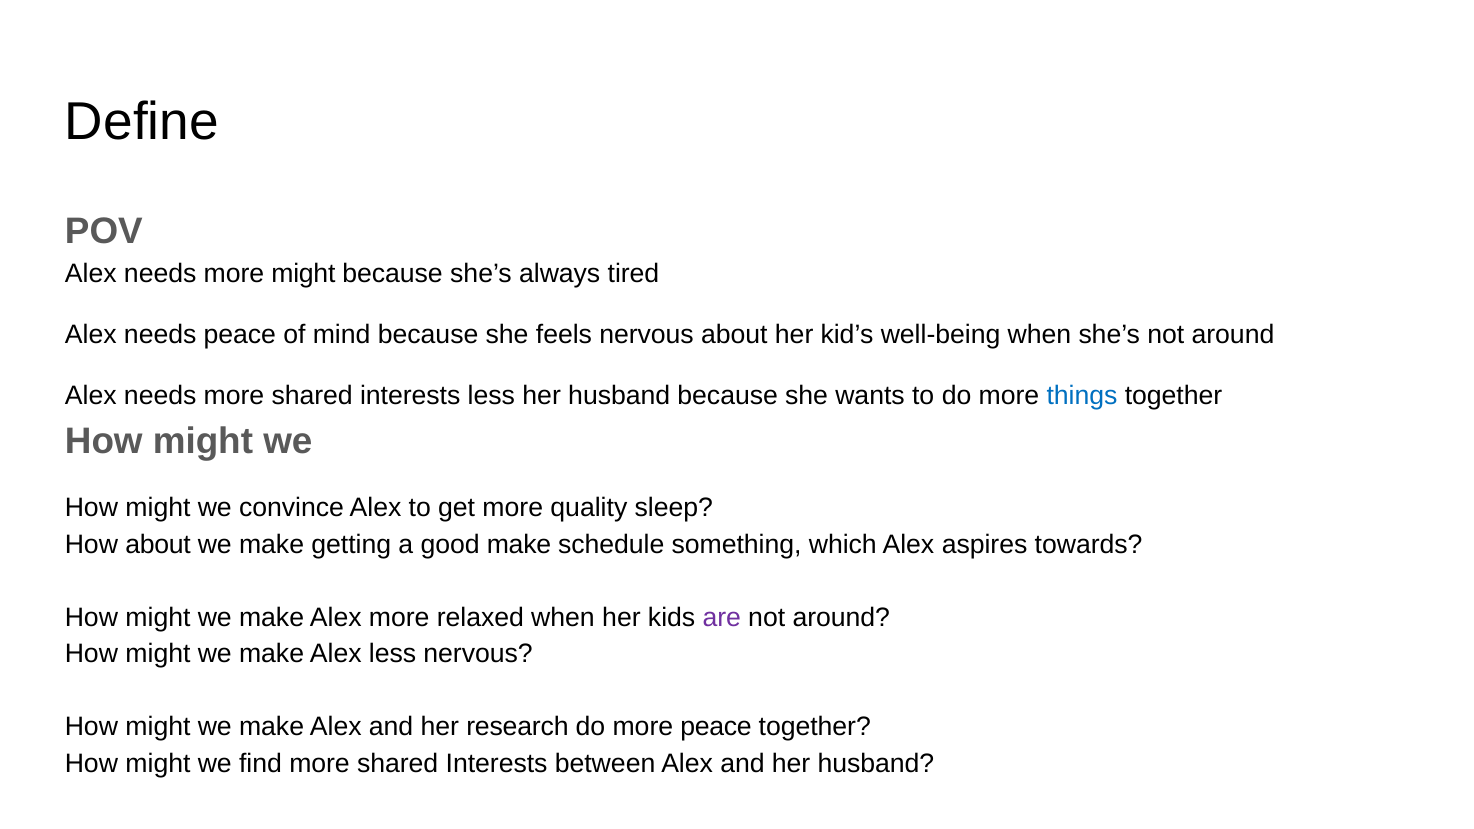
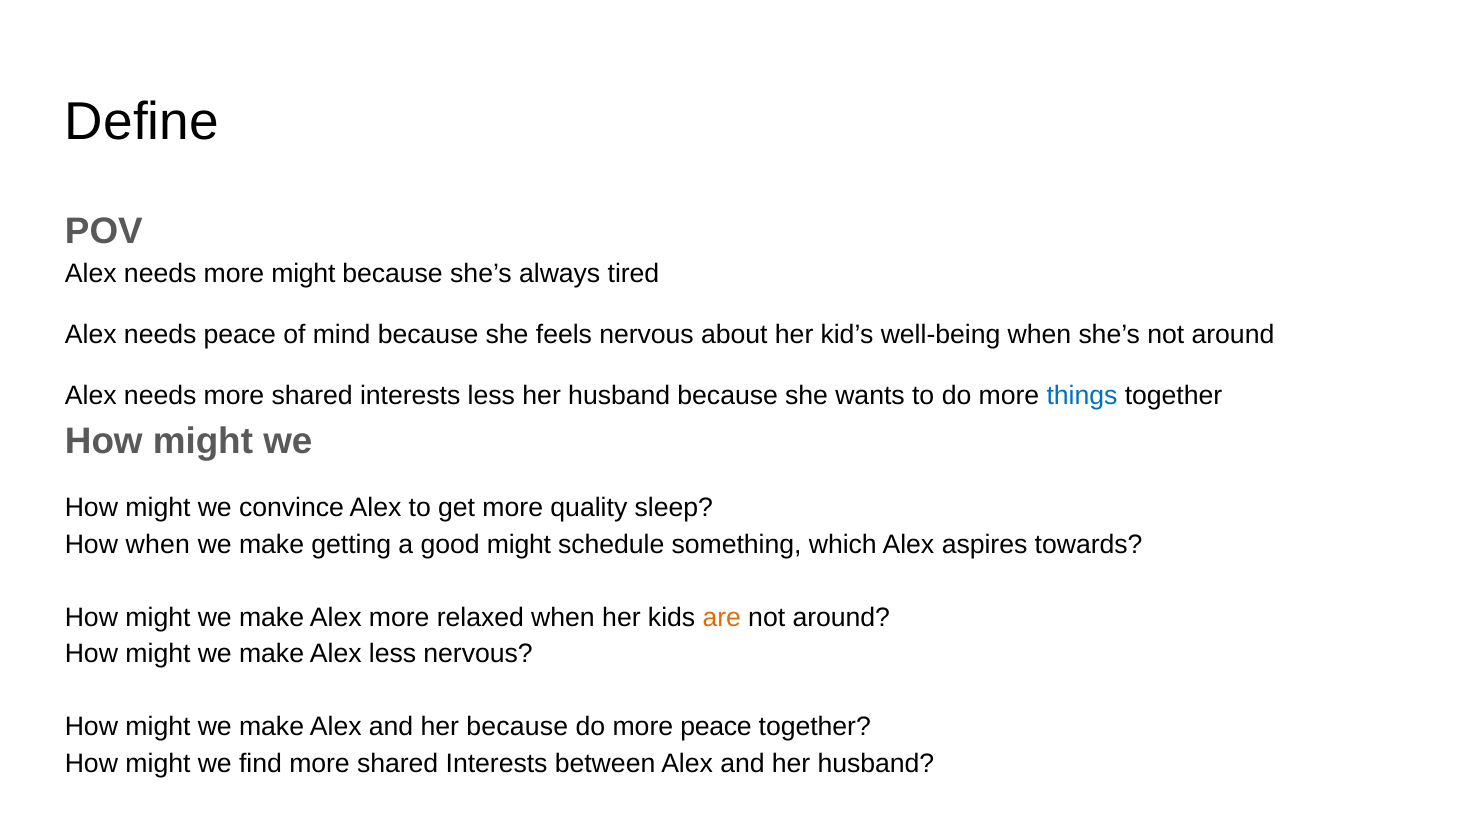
How about: about -> when
good make: make -> might
are colour: purple -> orange
her research: research -> because
